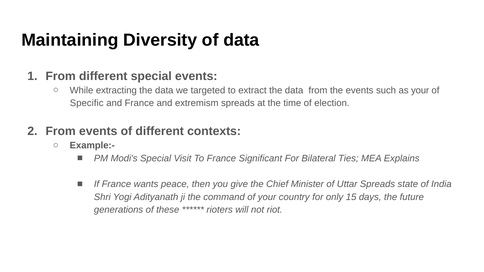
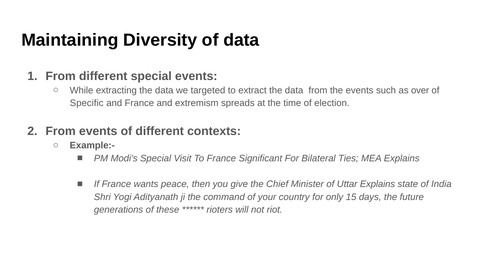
as your: your -> over
Uttar Spreads: Spreads -> Explains
